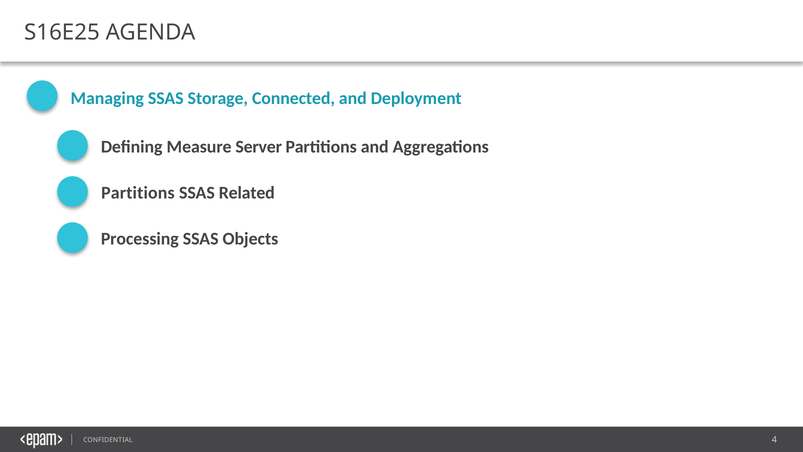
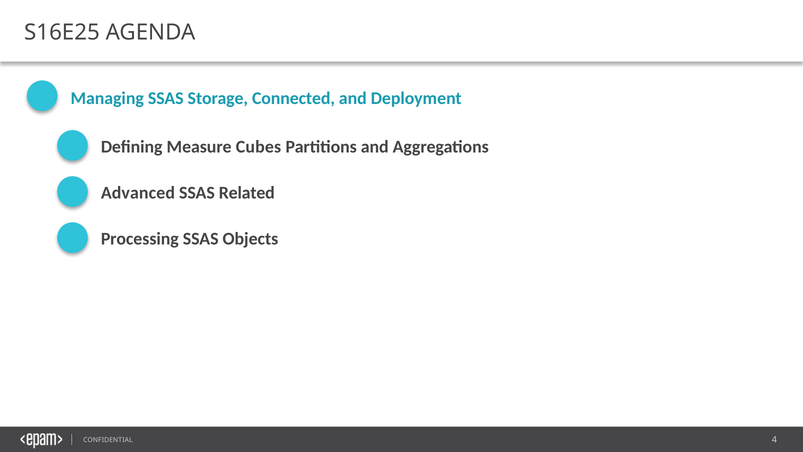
Server: Server -> Cubes
Partitions at (138, 193): Partitions -> Advanced
